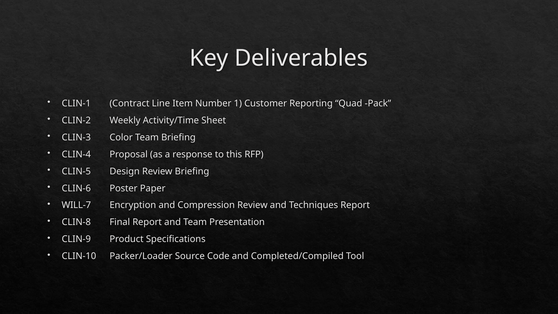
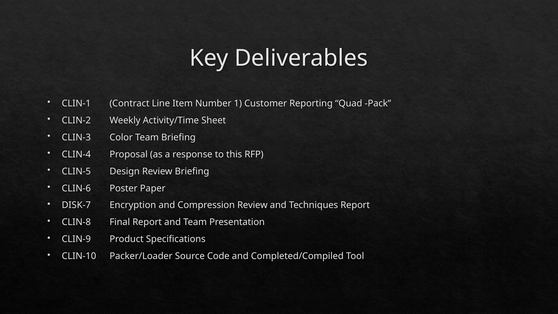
WILL-7: WILL-7 -> DISK-7
